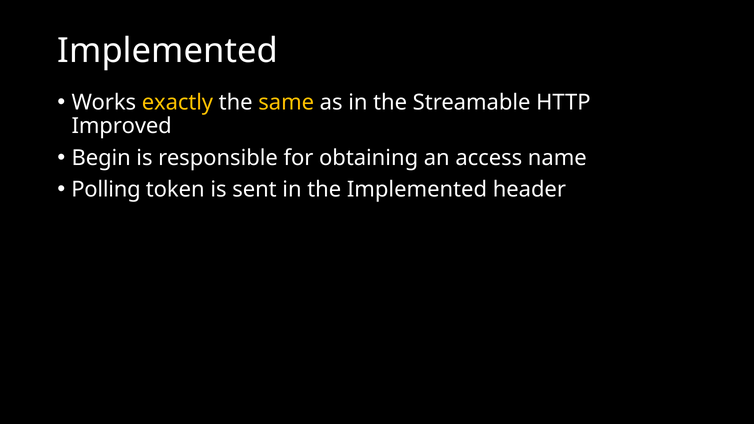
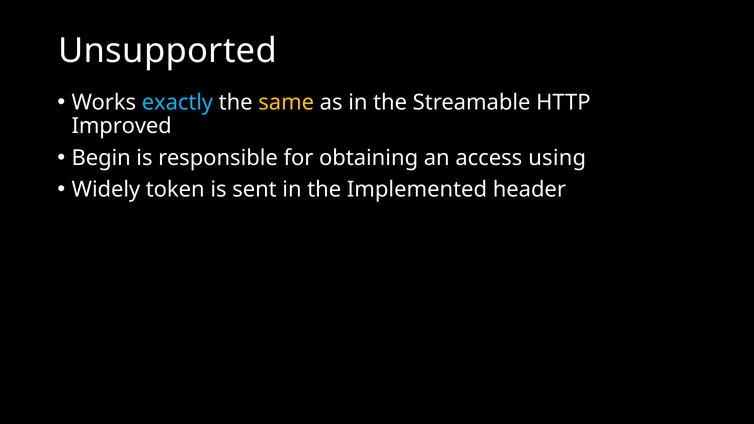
Implemented at (168, 51): Implemented -> Unsupported
exactly colour: yellow -> light blue
name: name -> using
Polling: Polling -> Widely
